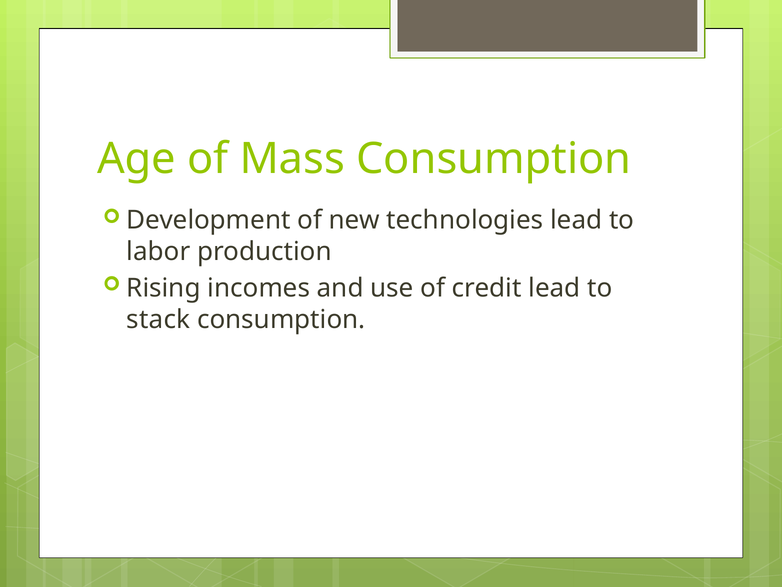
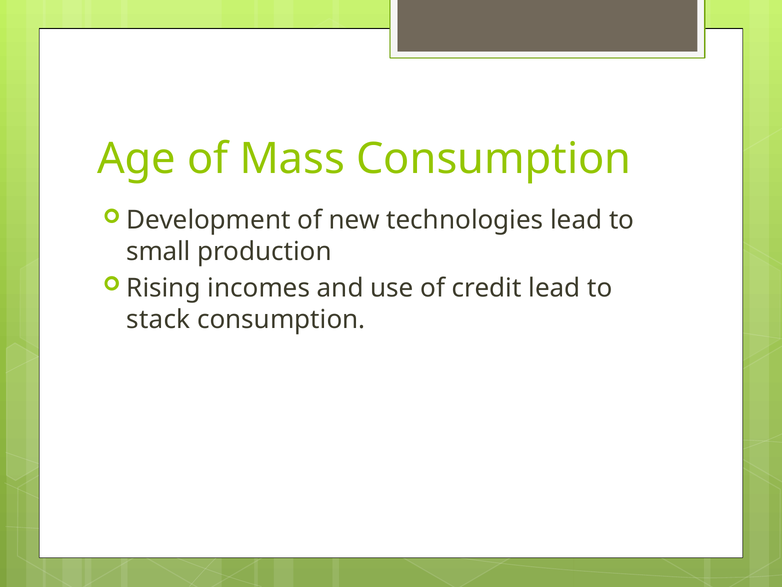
labor: labor -> small
